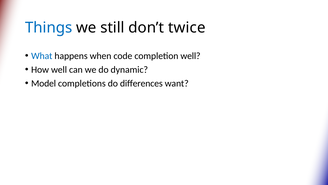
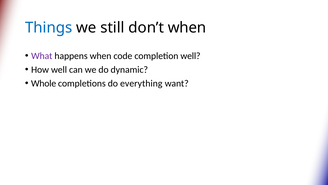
don’t twice: twice -> when
What colour: blue -> purple
Model: Model -> Whole
differences: differences -> everything
